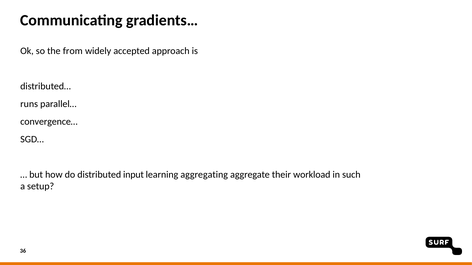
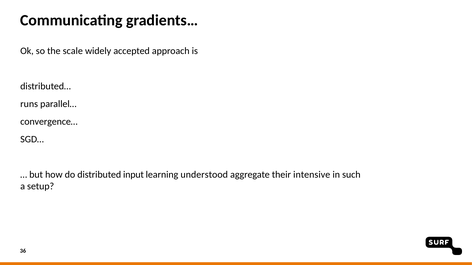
from: from -> scale
aggregating: aggregating -> understood
workload: workload -> intensive
